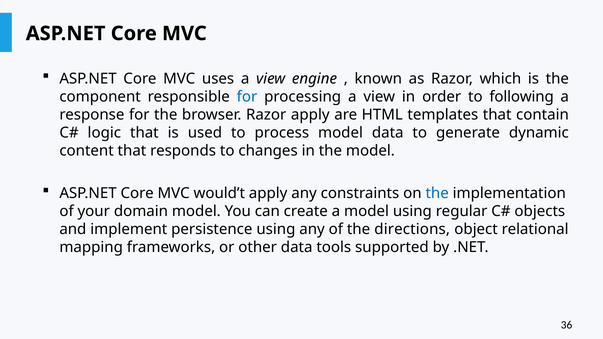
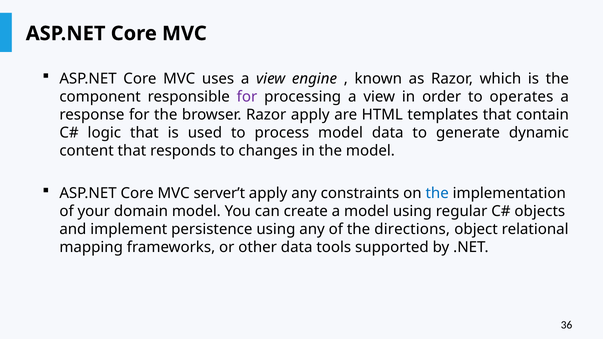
for at (247, 97) colour: blue -> purple
following: following -> operates
would’t: would’t -> server’t
